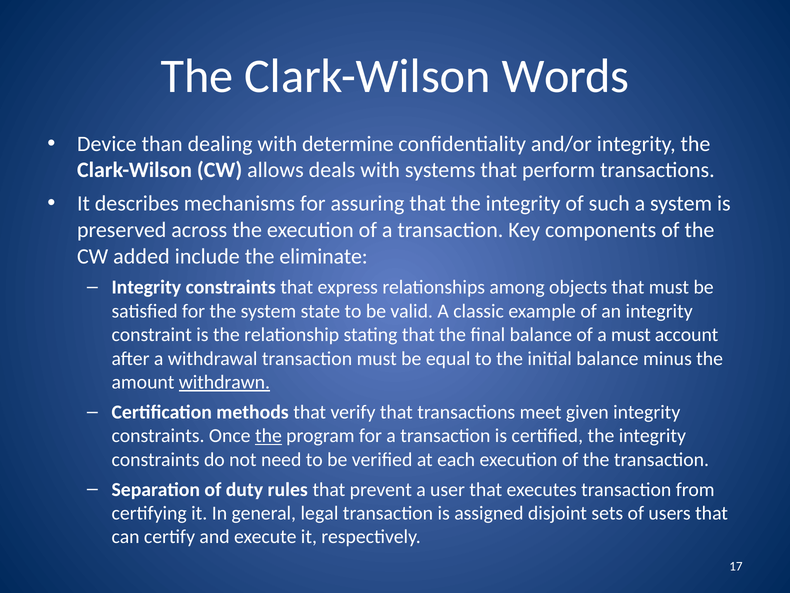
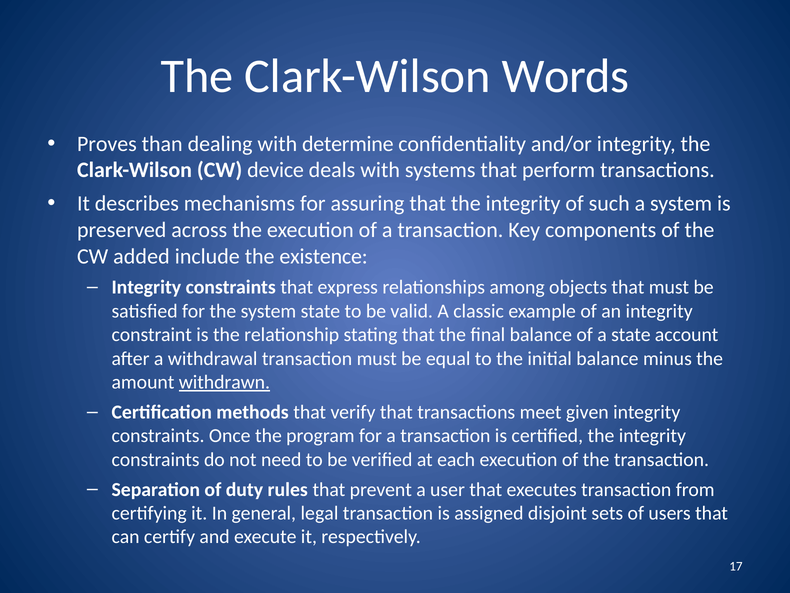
Device: Device -> Proves
allows: allows -> device
eliminate: eliminate -> existence
a must: must -> state
the at (268, 436) underline: present -> none
